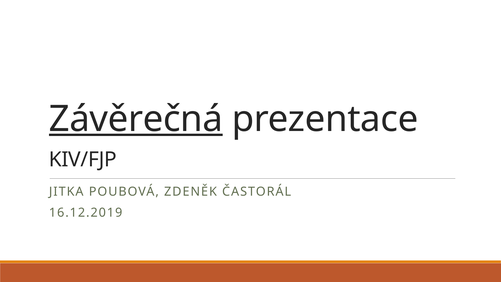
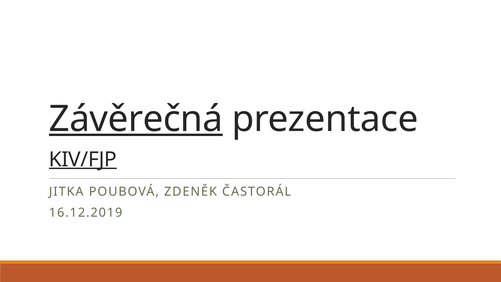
KIV/FJP underline: none -> present
